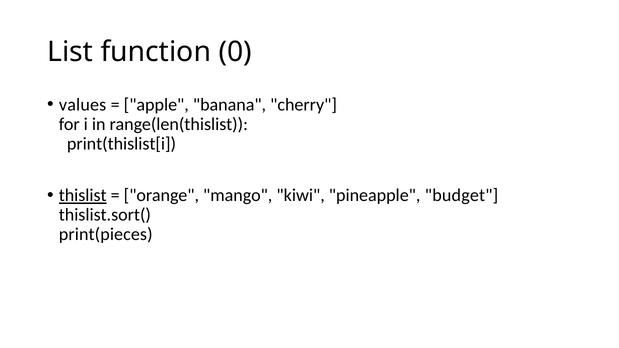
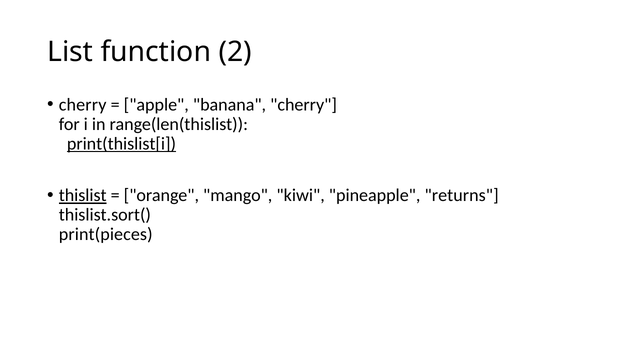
0: 0 -> 2
values at (83, 105): values -> cherry
print(thislist[i underline: none -> present
budget: budget -> returns
